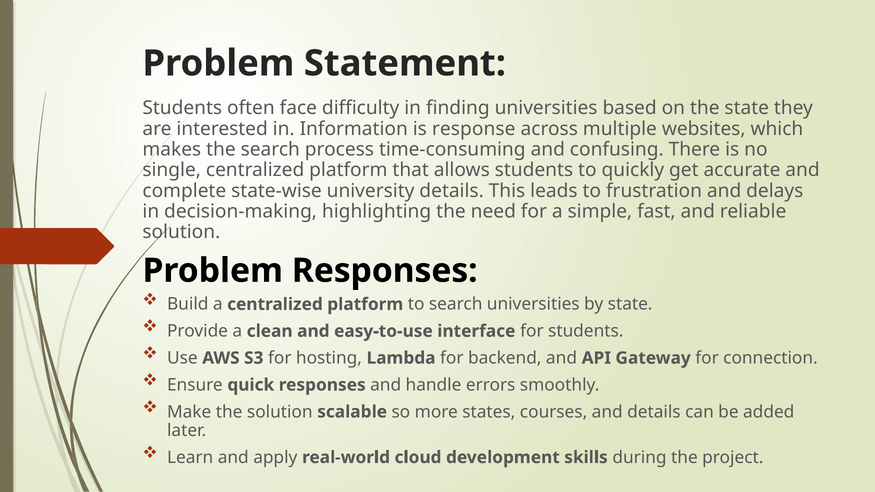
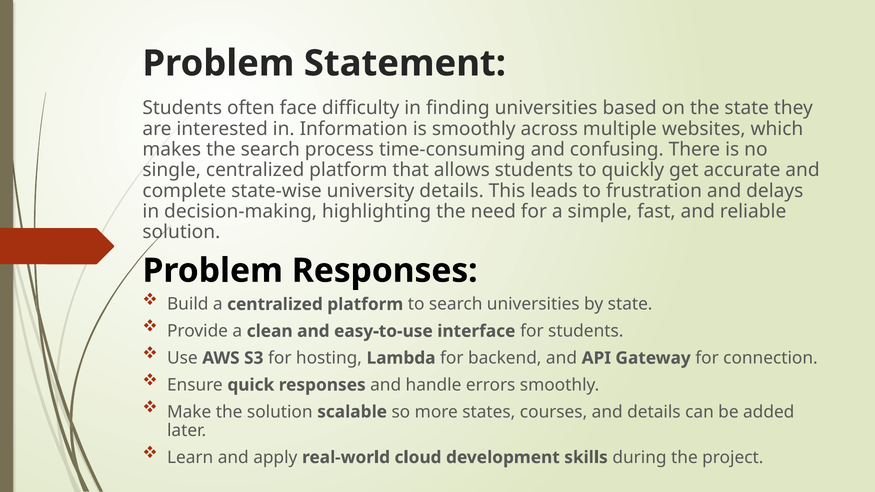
is response: response -> smoothly
